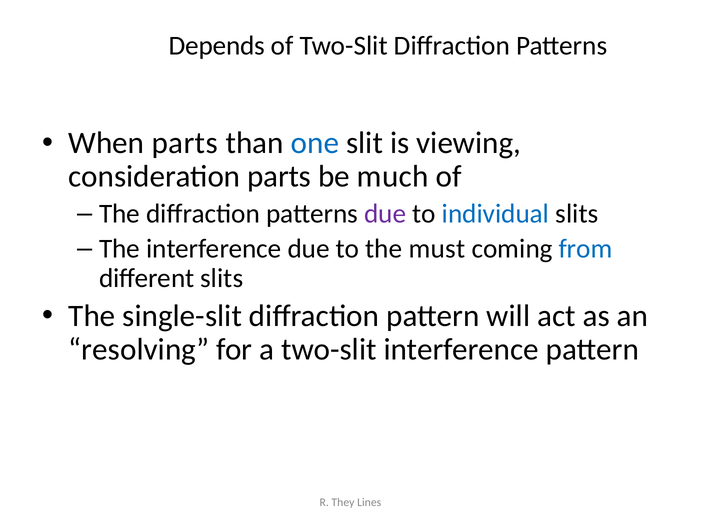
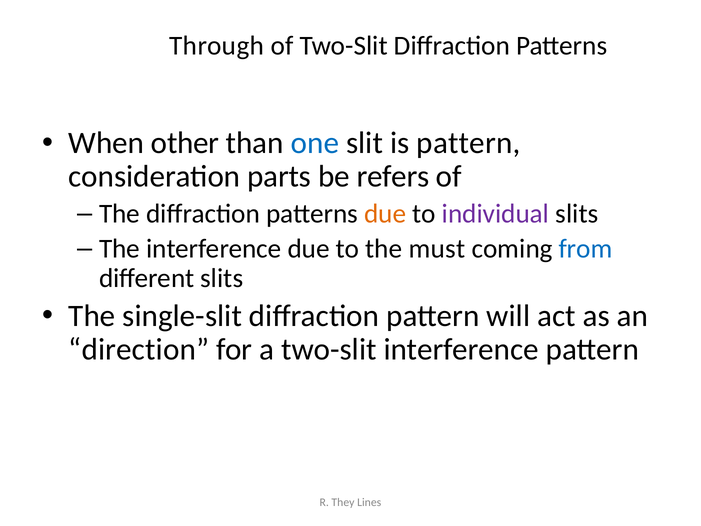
Depends: Depends -> Through
When parts: parts -> other
is viewing: viewing -> pattern
much: much -> refers
due at (385, 214) colour: purple -> orange
individual colour: blue -> purple
resolving: resolving -> direction
